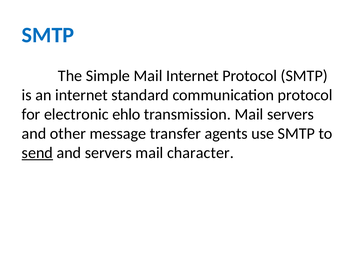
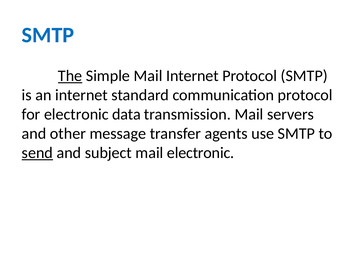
The underline: none -> present
ehlo: ehlo -> data
and servers: servers -> subject
mail character: character -> electronic
